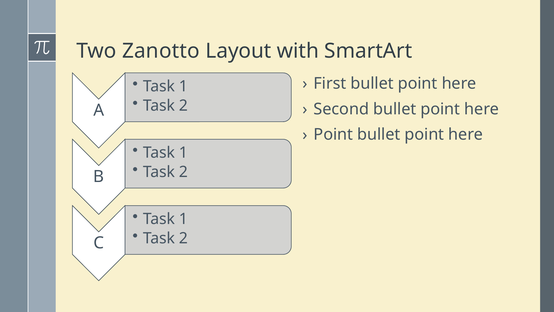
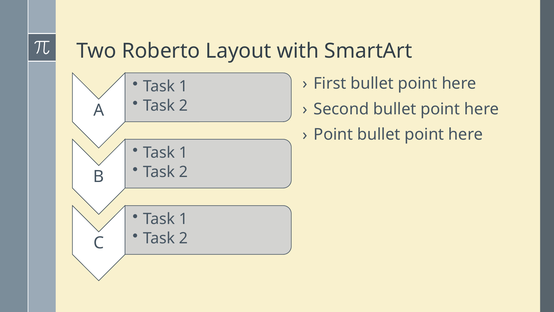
Zanotto: Zanotto -> Roberto
